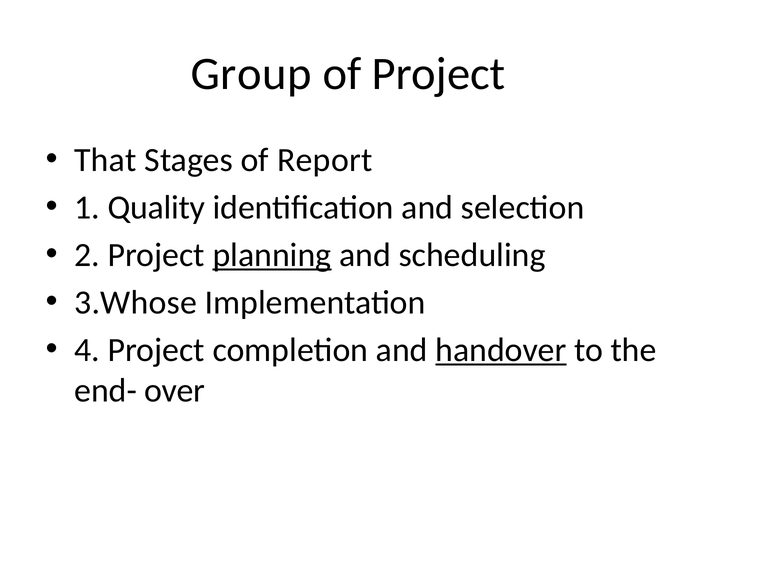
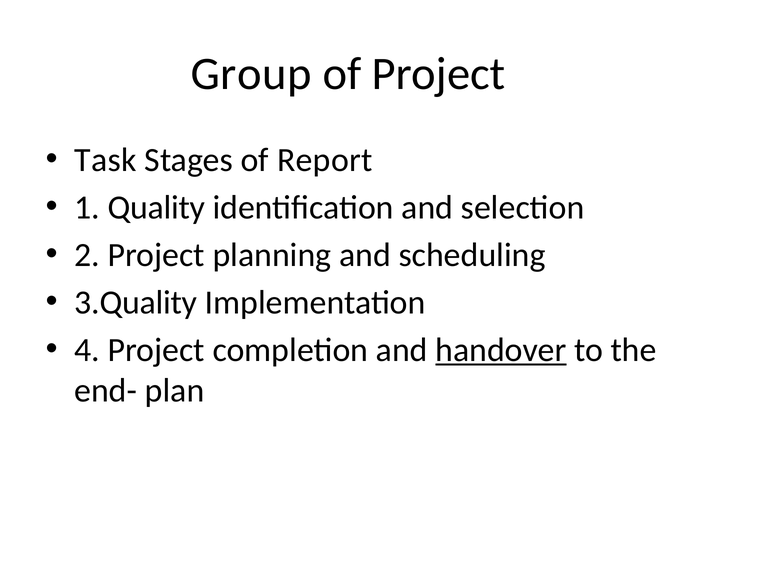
That: That -> Task
planning underline: present -> none
3.Whose: 3.Whose -> 3.Quality
over: over -> plan
